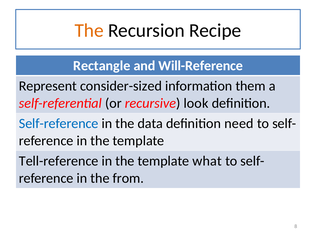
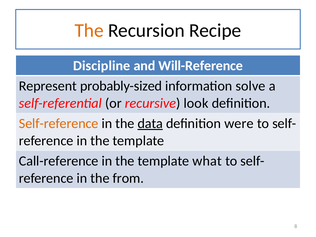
Rectangle: Rectangle -> Discipline
consider-sized: consider-sized -> probably-sized
them: them -> solve
Self-reference colour: blue -> orange
data underline: none -> present
need: need -> were
Tell-reference: Tell-reference -> Call-reference
